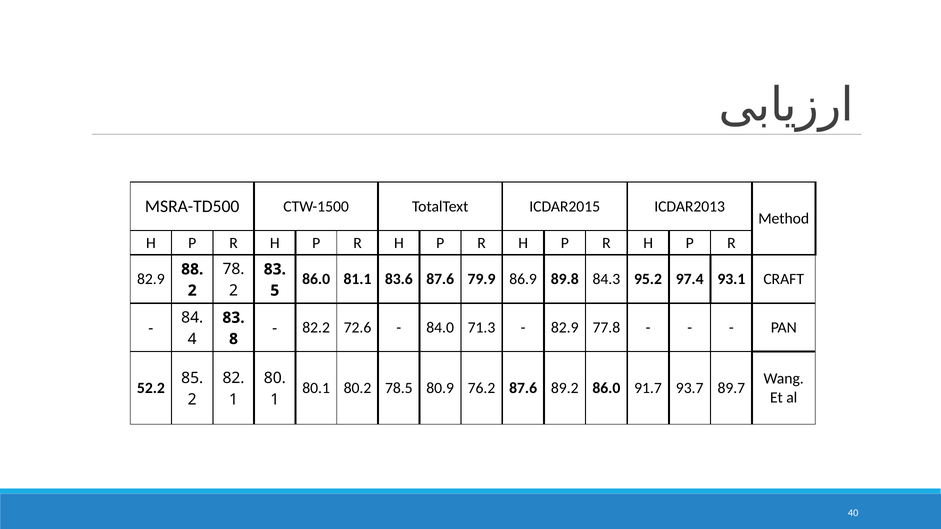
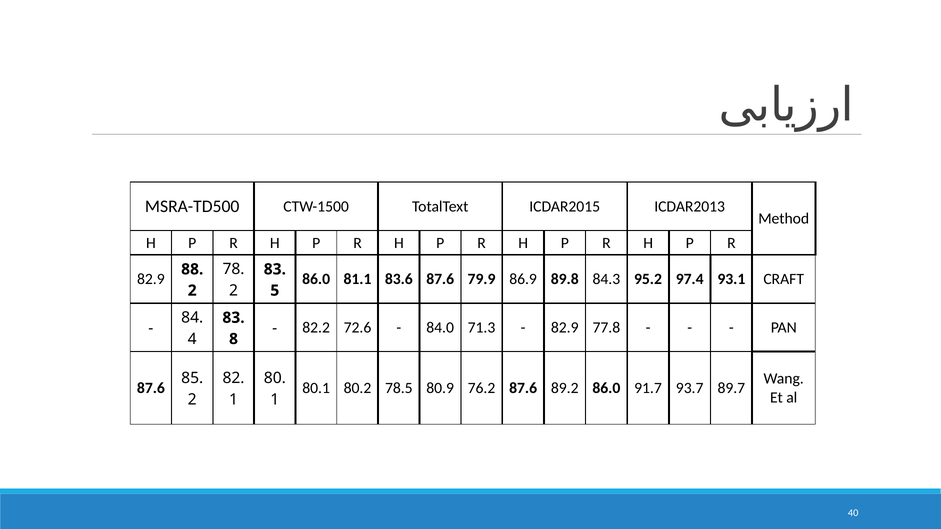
52.2 at (151, 388): 52.2 -> 87.6
